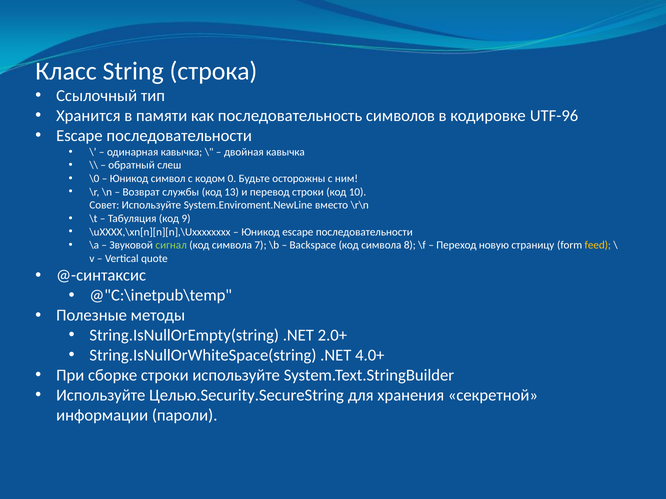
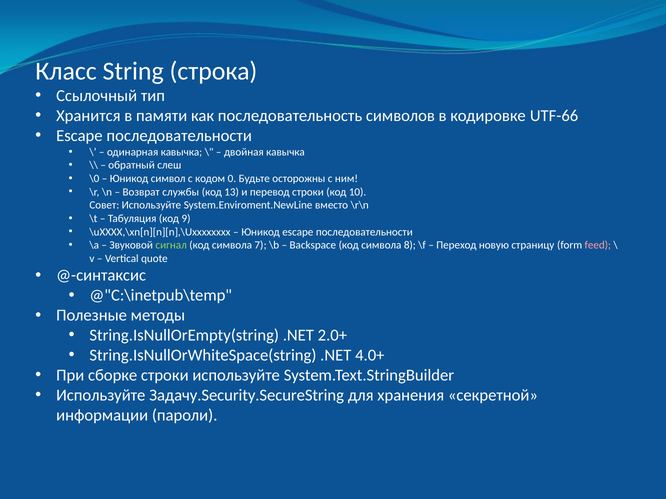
UTF-96: UTF-96 -> UTF-66
feed colour: yellow -> pink
Целью.Security.SecureString: Целью.Security.SecureString -> Задачу.Security.SecureString
